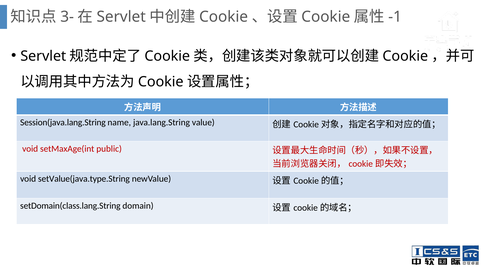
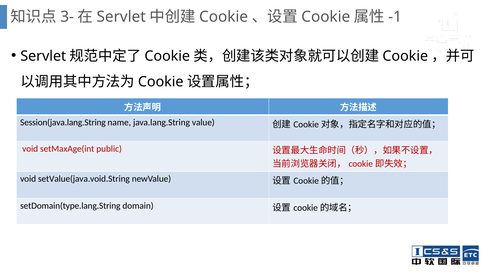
setValue(java.type.String: setValue(java.type.String -> setValue(java.void.String
setDomain(class.lang.String: setDomain(class.lang.String -> setDomain(type.lang.String
